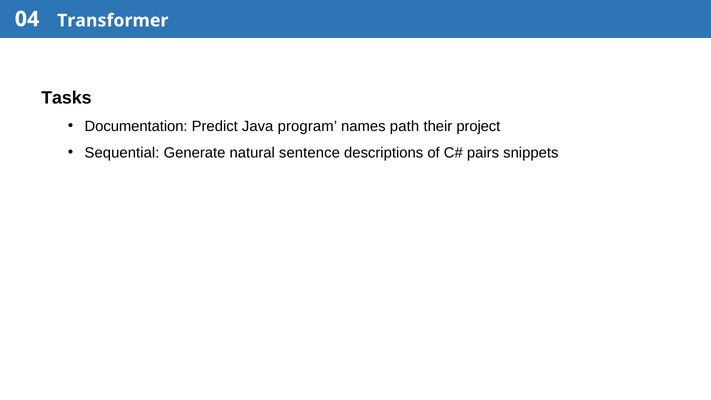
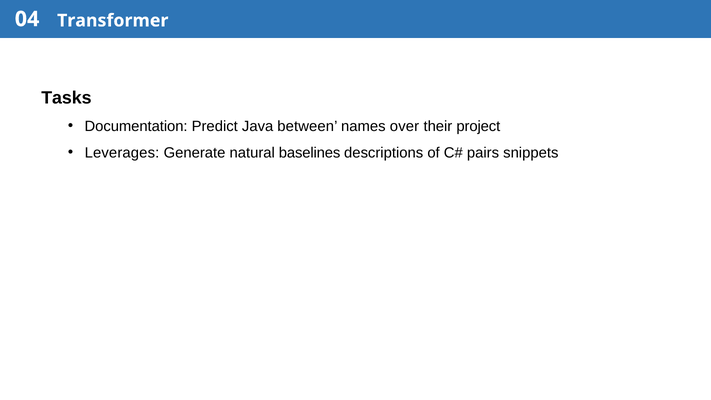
program: program -> between
path: path -> over
Sequential: Sequential -> Leverages
sentence: sentence -> baselines
